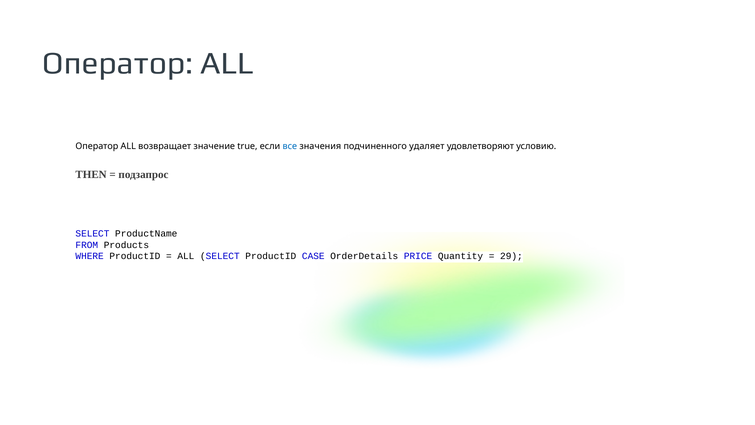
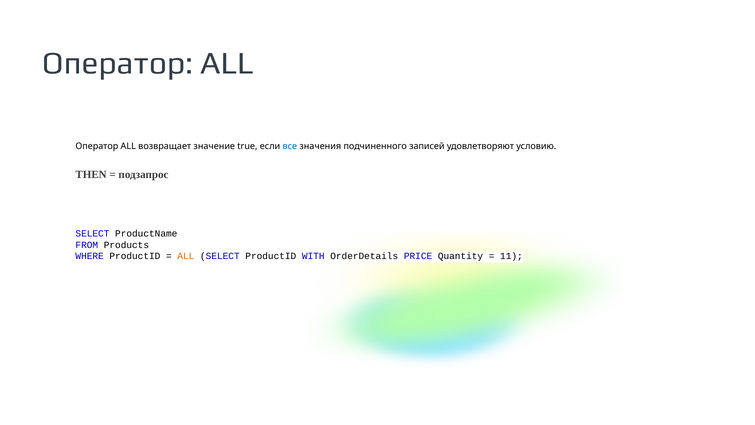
удаляет: удаляет -> записей
ALL at (186, 256) colour: black -> orange
CASE: CASE -> WITH
29: 29 -> 11
